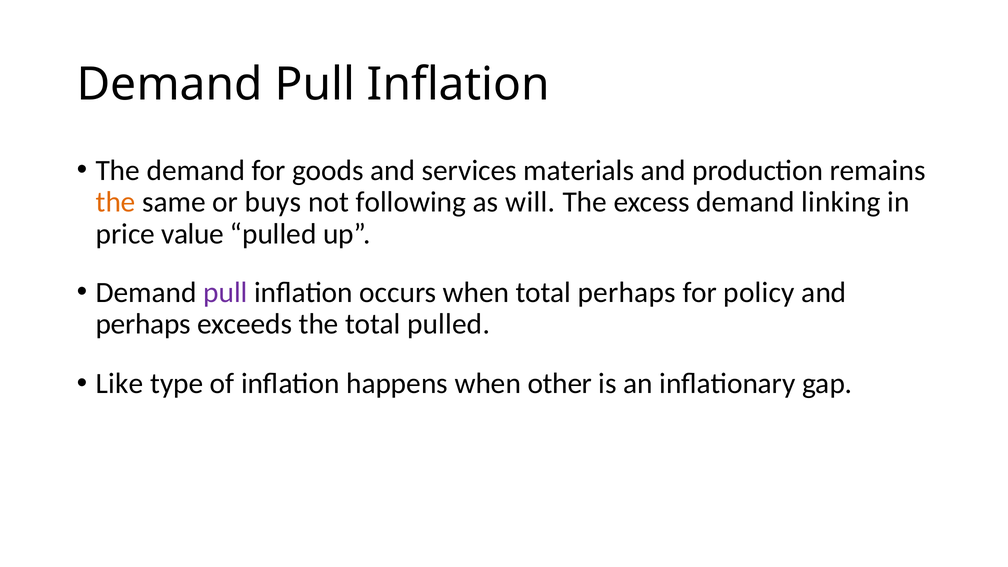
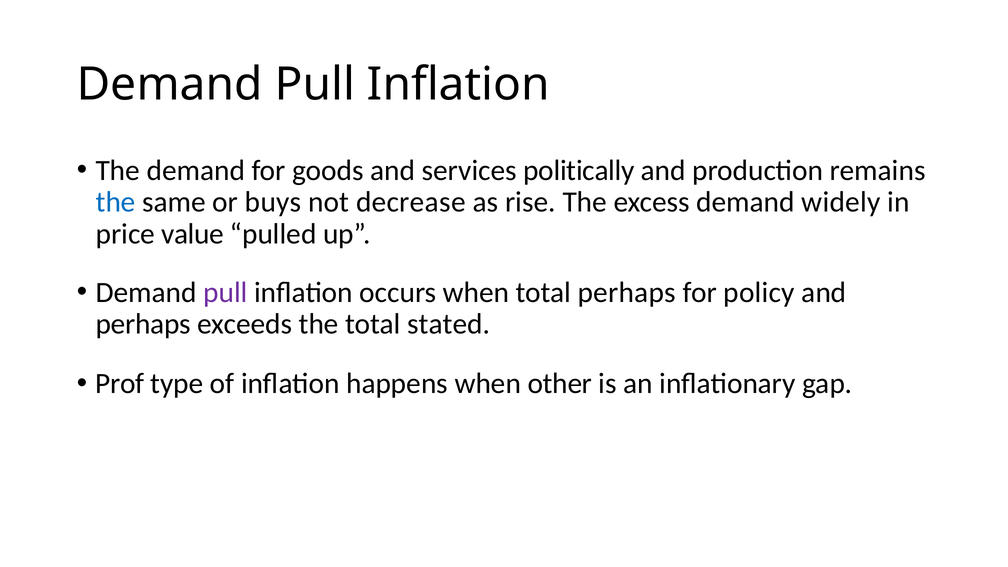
materials: materials -> politically
the at (116, 202) colour: orange -> blue
following: following -> decrease
will: will -> rise
linking: linking -> widely
total pulled: pulled -> stated
Like: Like -> Prof
